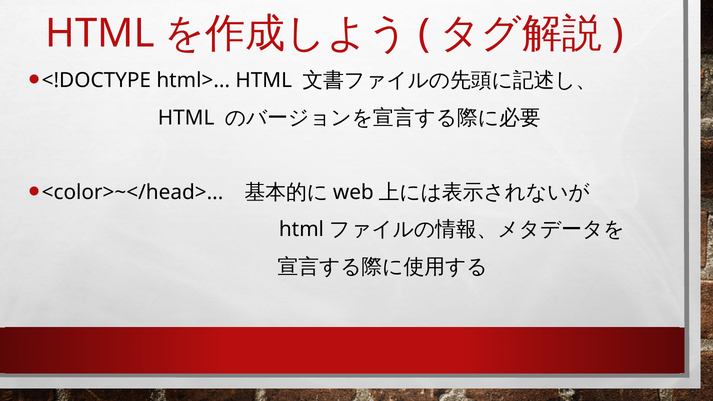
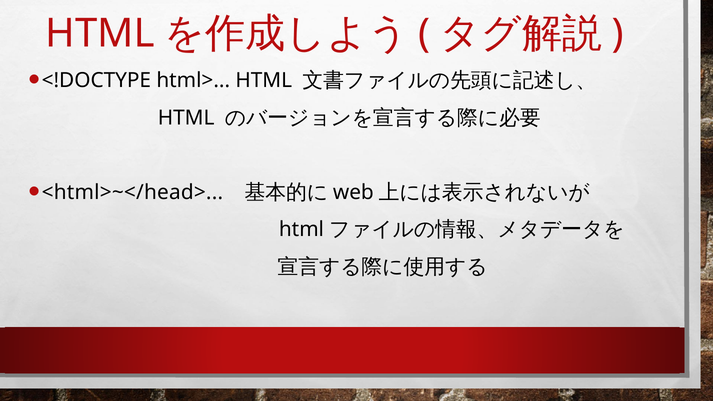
<color>~</head>: <color>~</head> -> <html>~</head>
